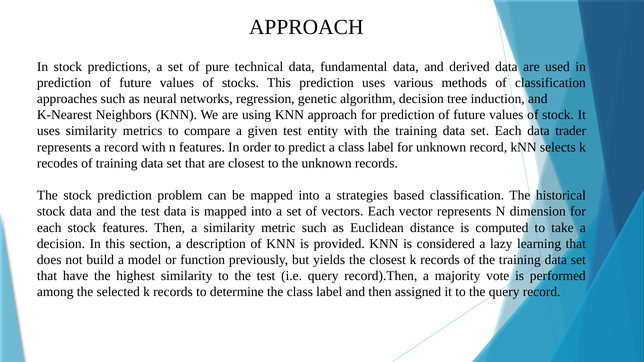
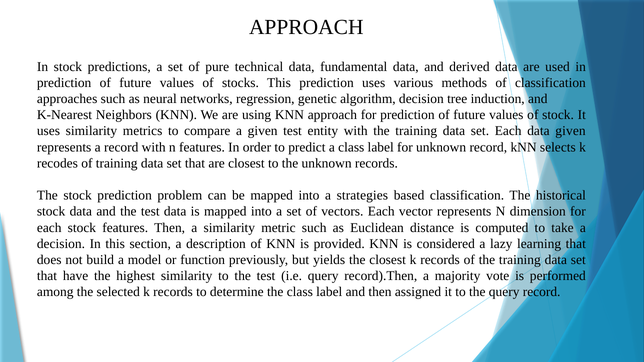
data trader: trader -> given
